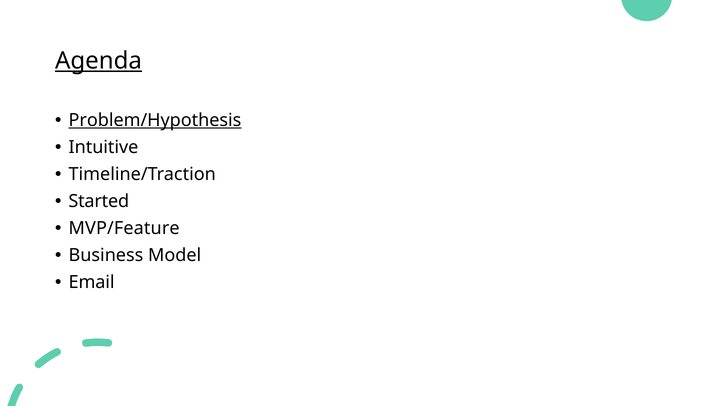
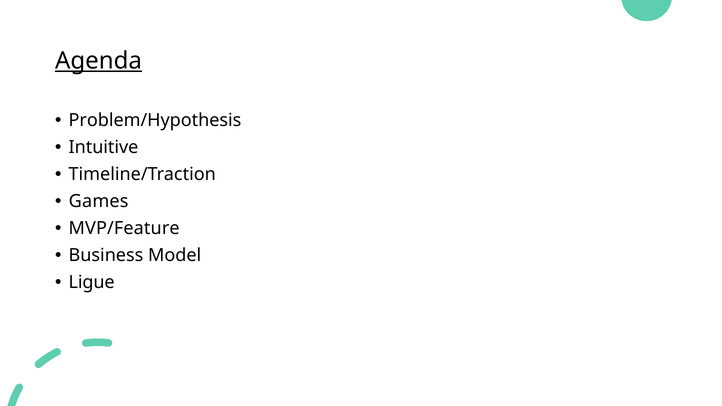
Problem/Hypothesis underline: present -> none
Started: Started -> Games
Email: Email -> Ligue
